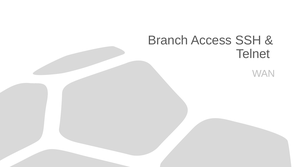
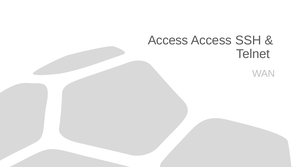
Branch at (168, 40): Branch -> Access
